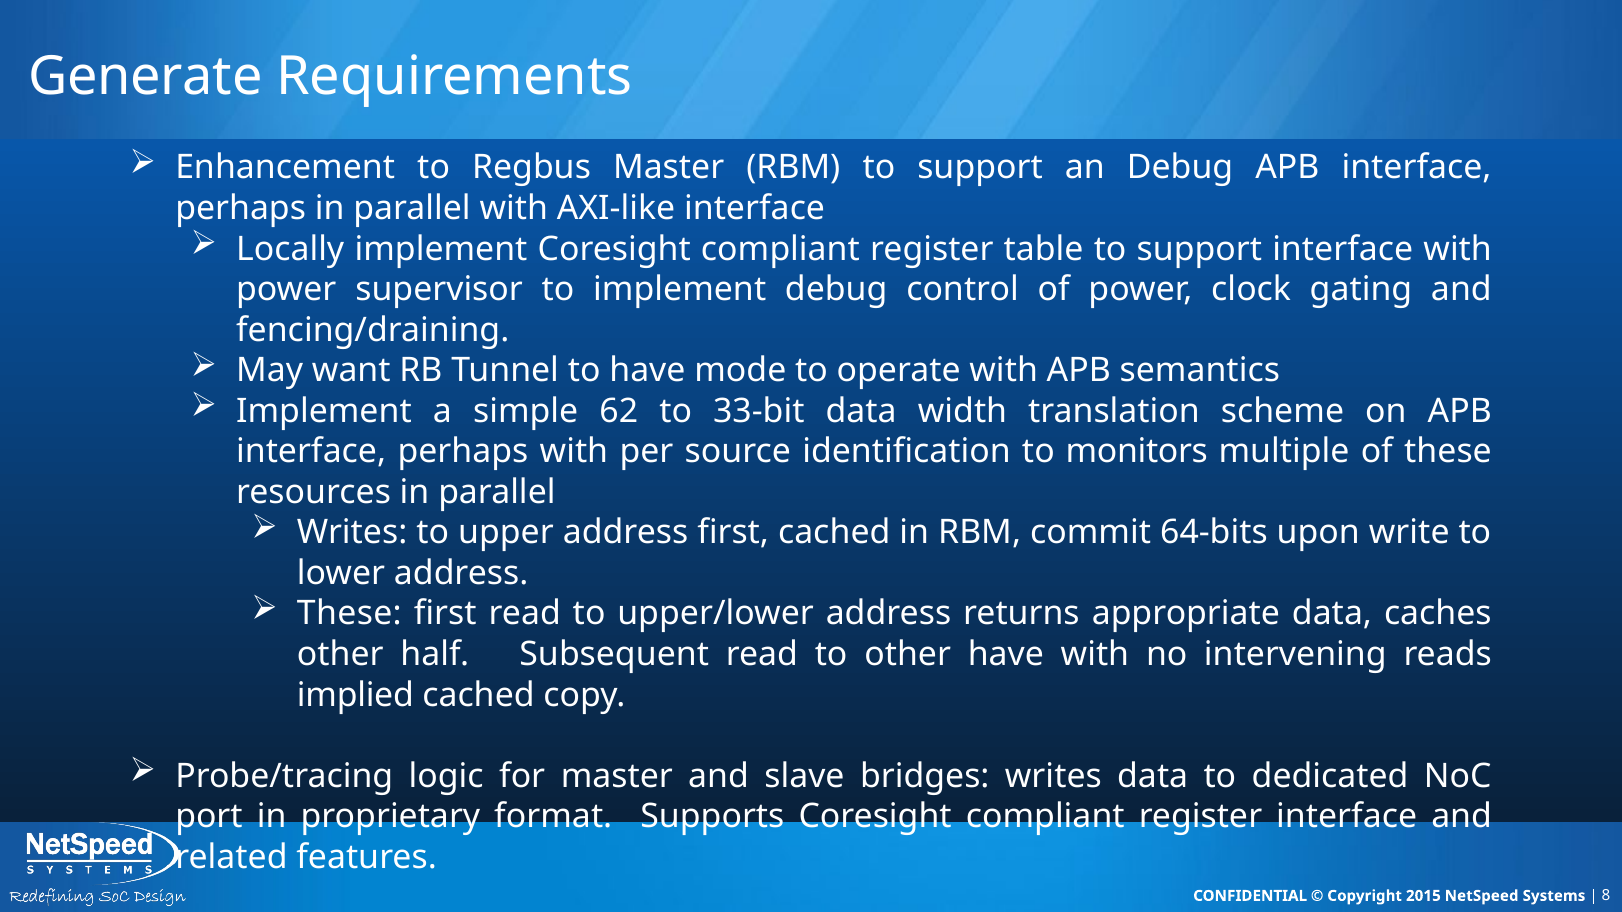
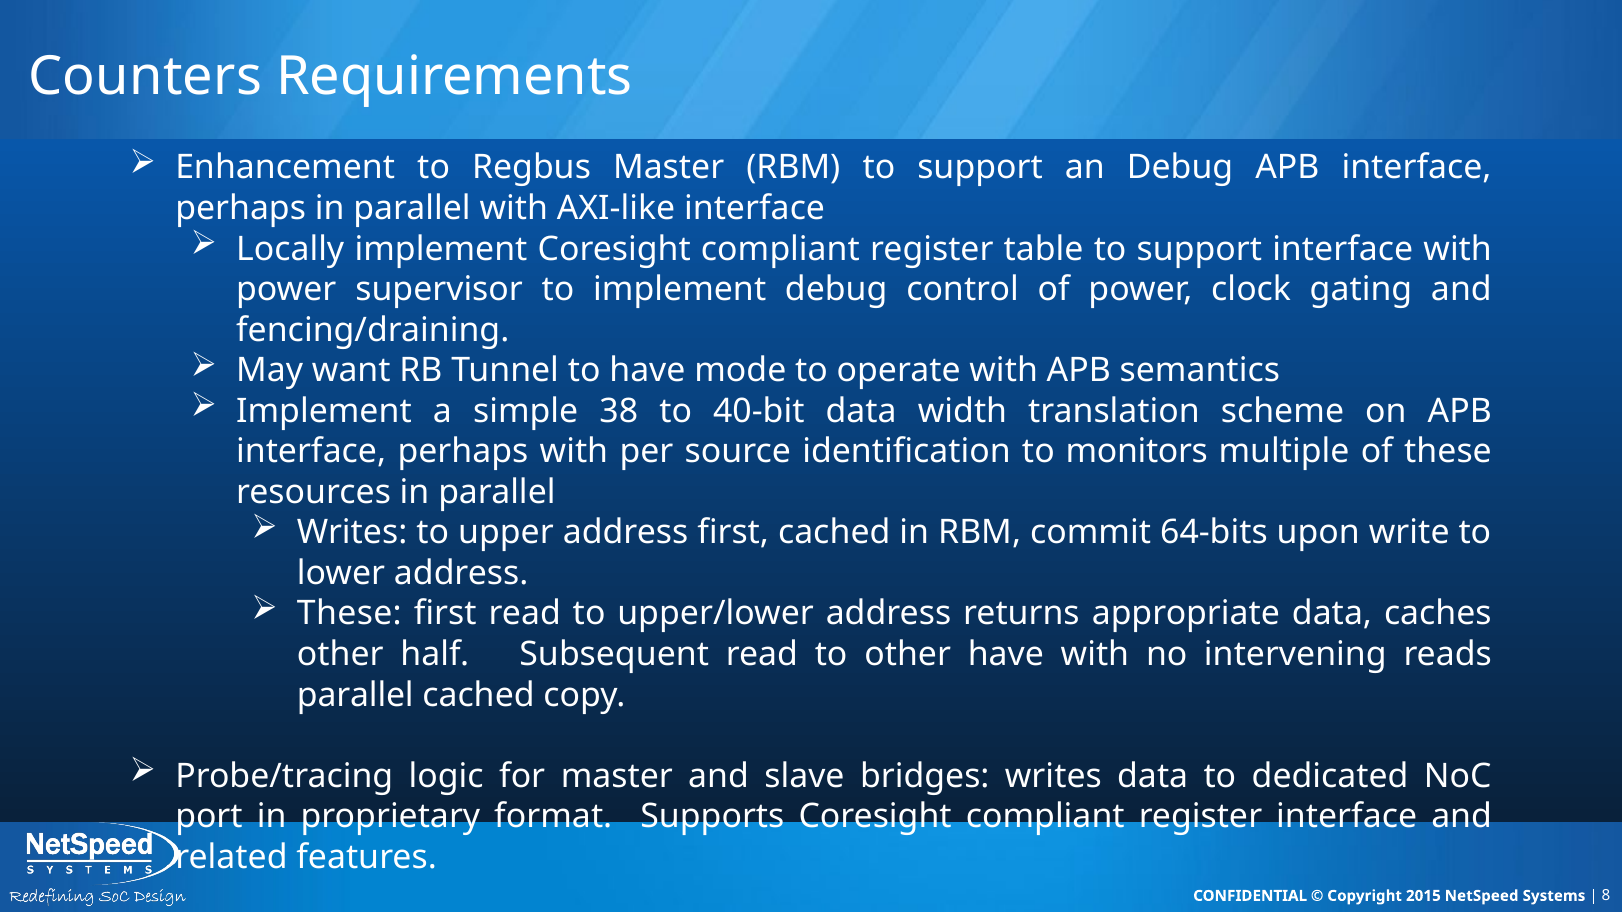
Generate: Generate -> Counters
62: 62 -> 38
33-bit: 33-bit -> 40-bit
implied at (355, 695): implied -> parallel
